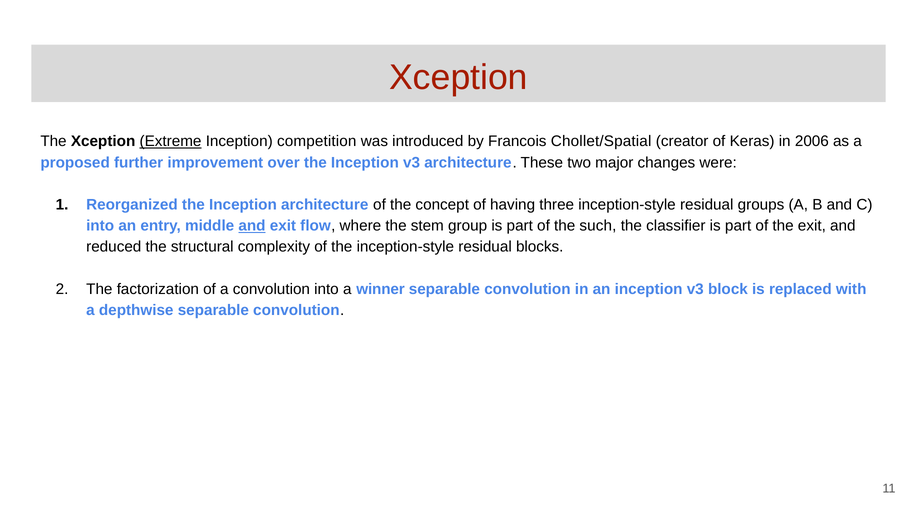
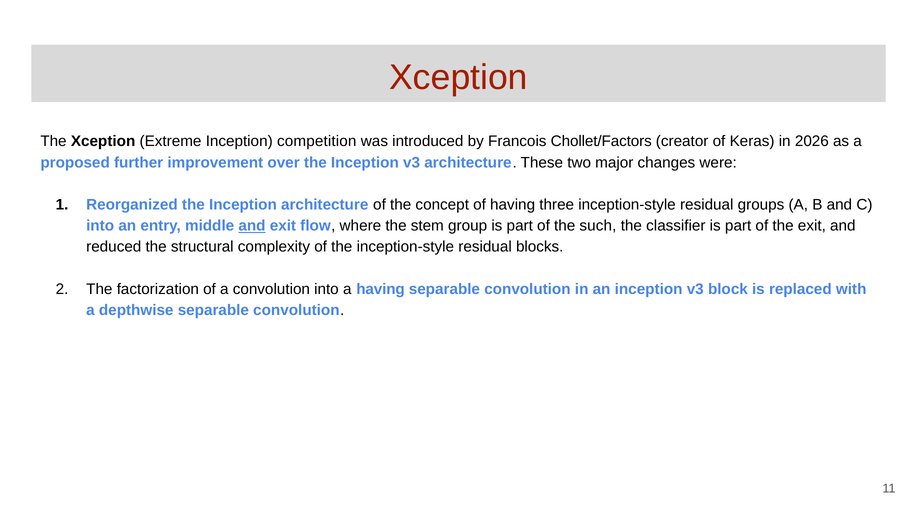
Extreme underline: present -> none
Chollet/Spatial: Chollet/Spatial -> Chollet/Factors
2006: 2006 -> 2026
a winner: winner -> having
